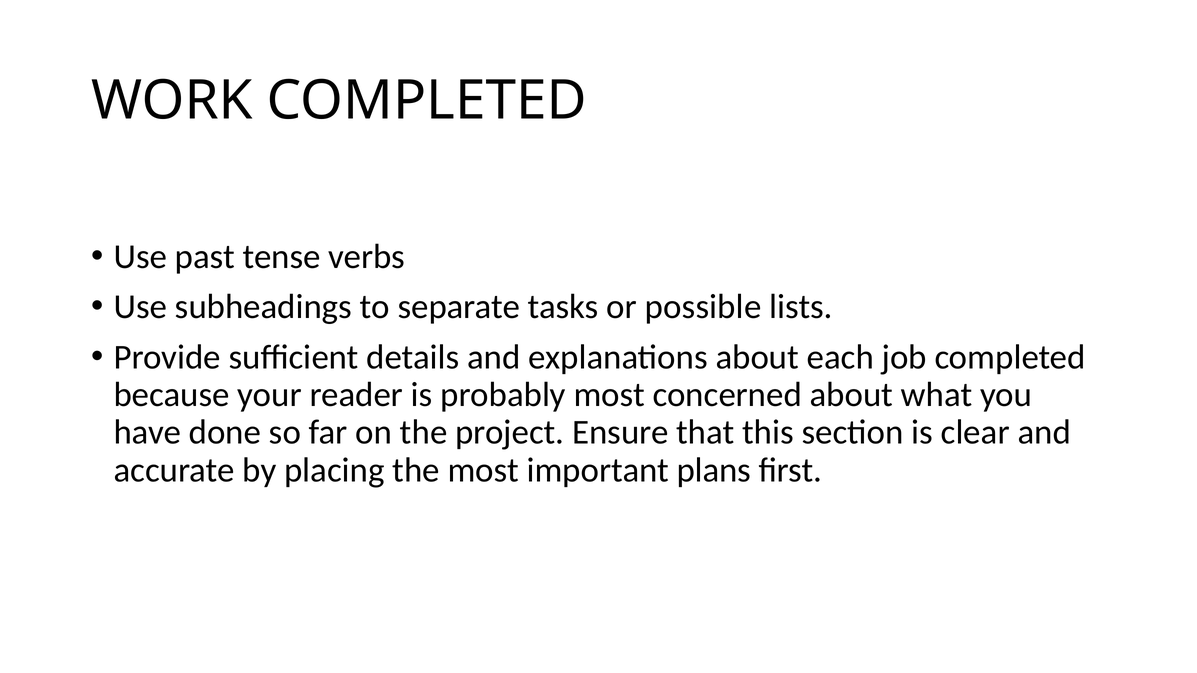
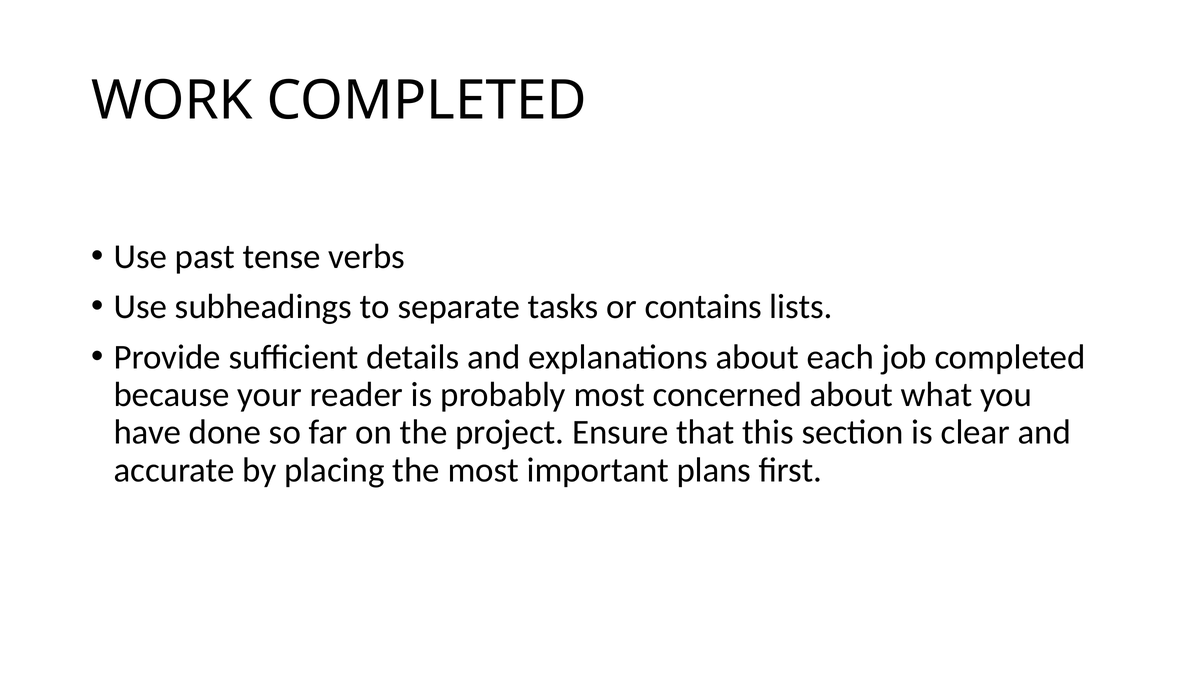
possible: possible -> contains
